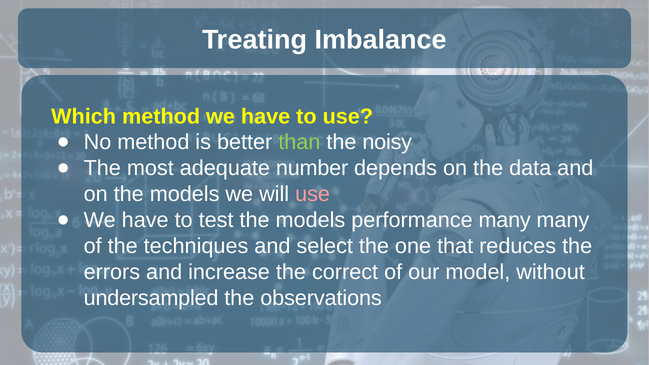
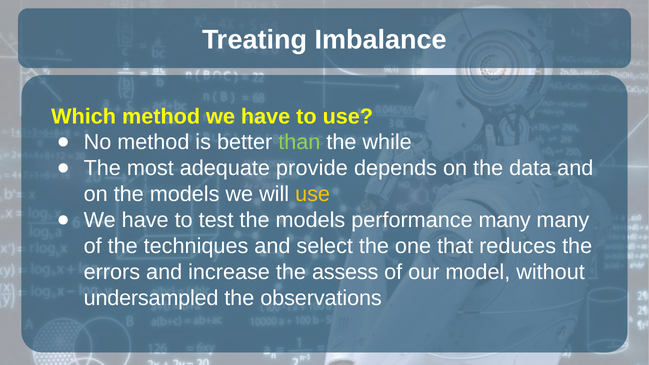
noisy: noisy -> while
number: number -> provide
use at (313, 194) colour: pink -> yellow
correct: correct -> assess
